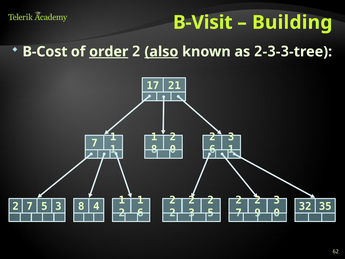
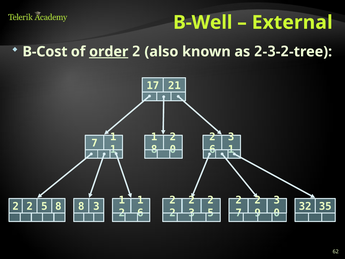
B-Visit: B-Visit -> B-Well
Building: Building -> External
also underline: present -> none
3 at (285, 52): 3 -> 2
7 at (30, 206): 7 -> 2
5 3: 3 -> 8
8 4: 4 -> 3
